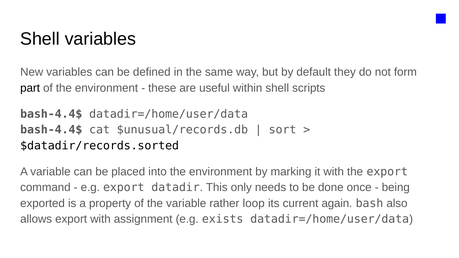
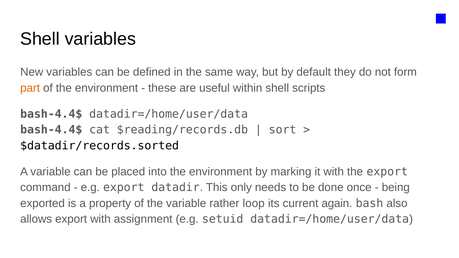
part colour: black -> orange
$unusual/records.db: $unusual/records.db -> $reading/records.db
exists: exists -> setuid
